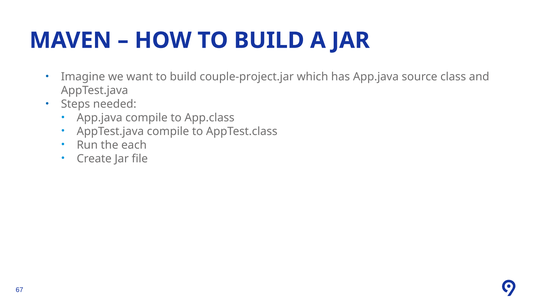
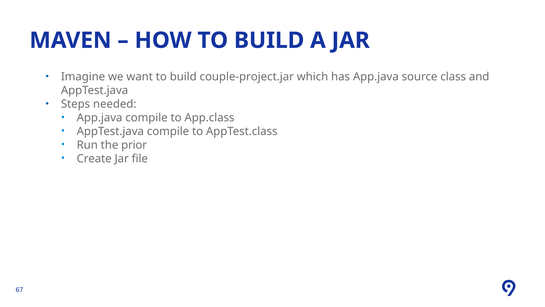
each: each -> prior
